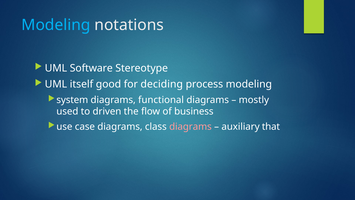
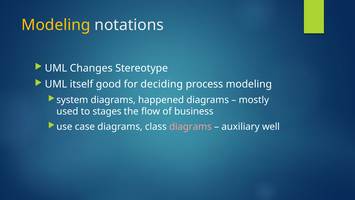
Modeling at (56, 25) colour: light blue -> yellow
Software: Software -> Changes
functional: functional -> happened
driven: driven -> stages
that: that -> well
